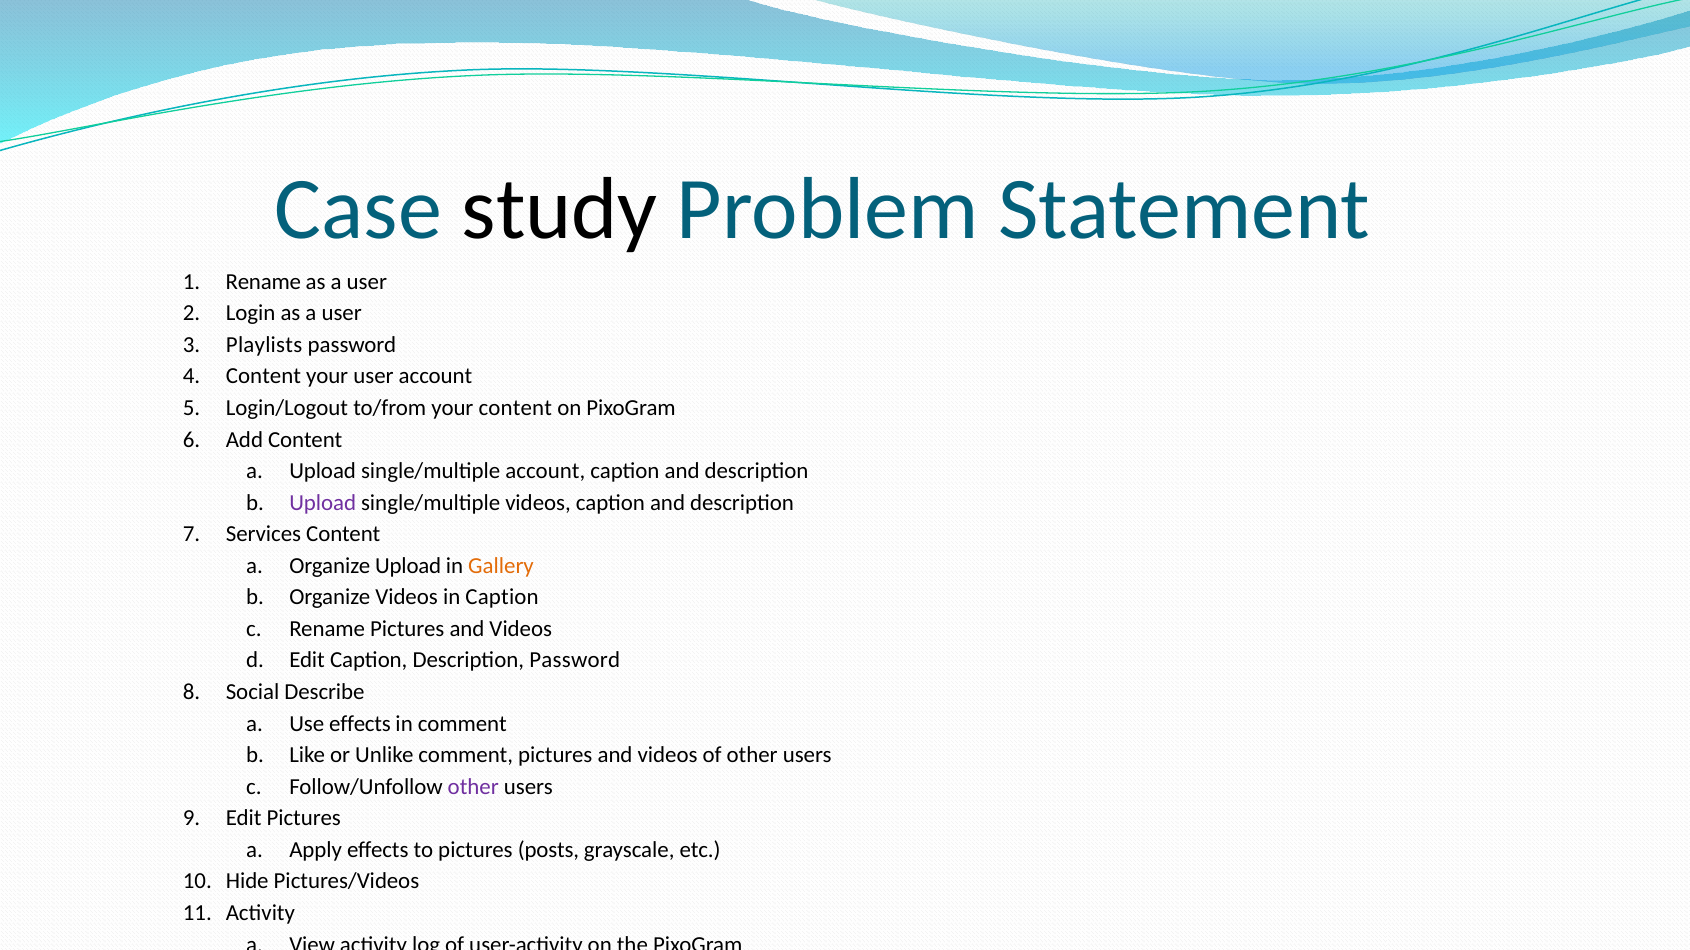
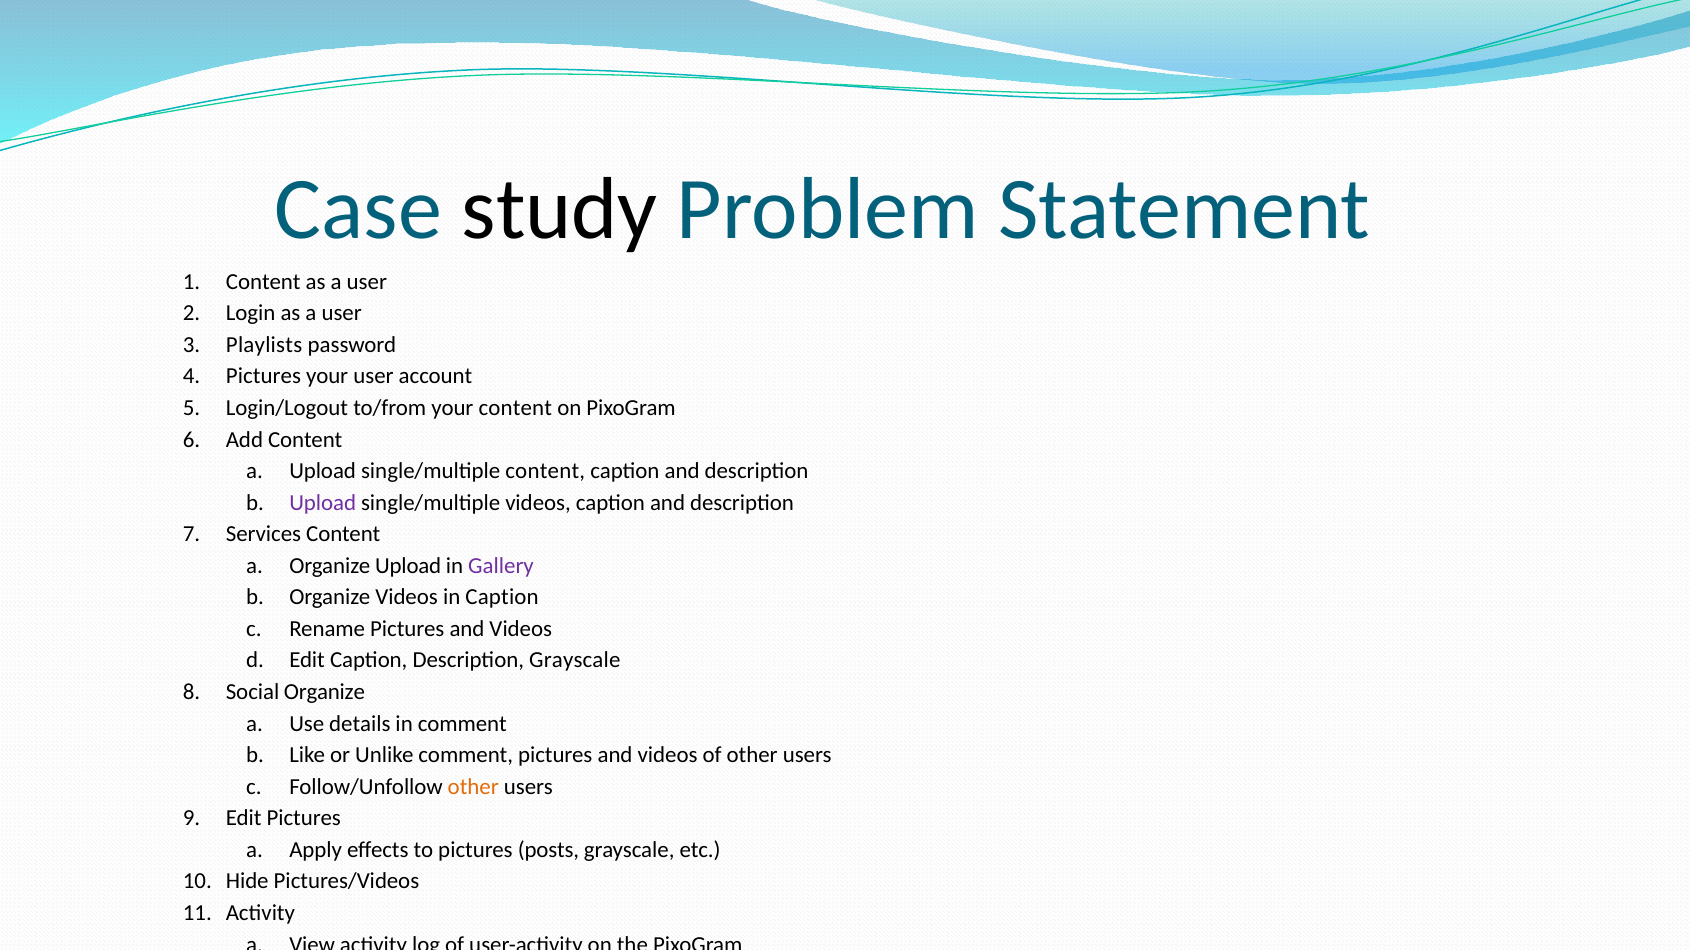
Rename at (263, 282): Rename -> Content
Content at (263, 377): Content -> Pictures
single/multiple account: account -> content
Gallery colour: orange -> purple
Description Password: Password -> Grayscale
Social Describe: Describe -> Organize
Use effects: effects -> details
other at (473, 787) colour: purple -> orange
